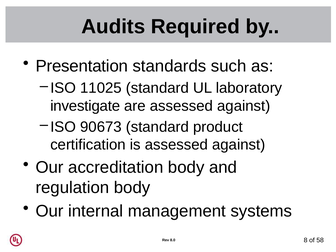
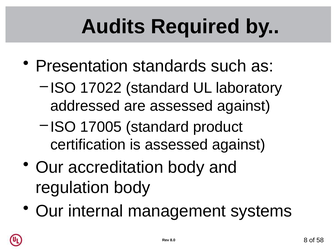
11025: 11025 -> 17022
investigate: investigate -> addressed
90673: 90673 -> 17005
